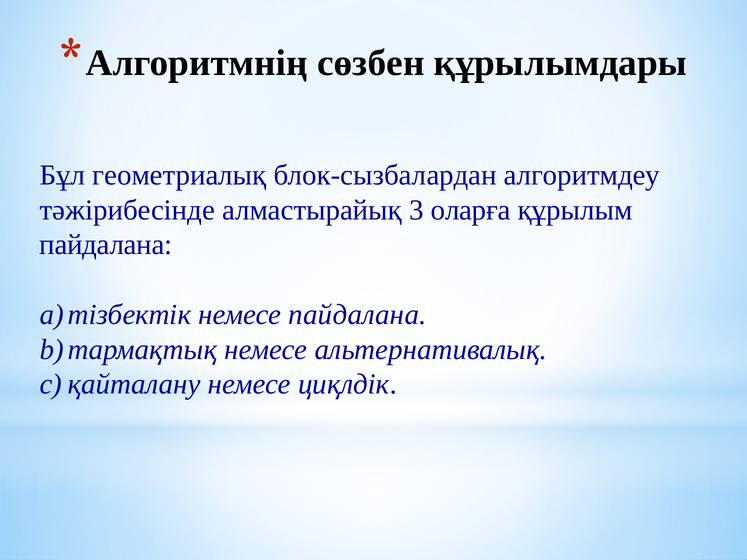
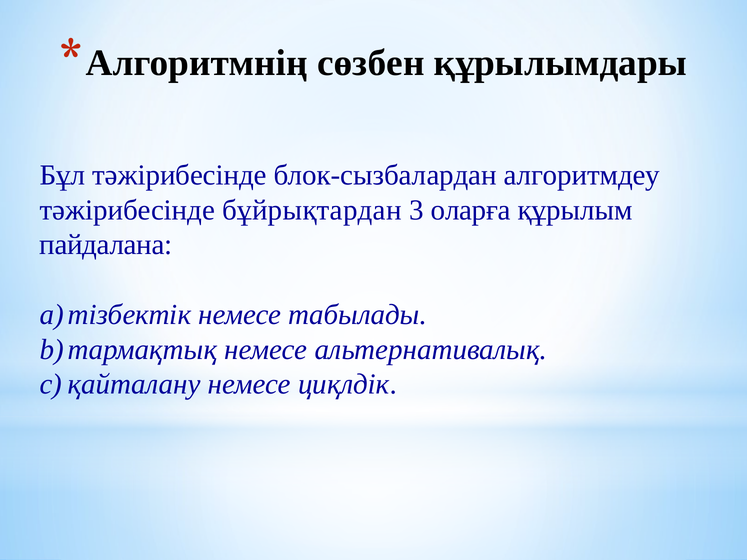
Бұл геометриалық: геометриалық -> тәжірибесінде
алмастырайық: алмастырайық -> бұйрықтардан
немесе пайдалана: пайдалана -> табылады
